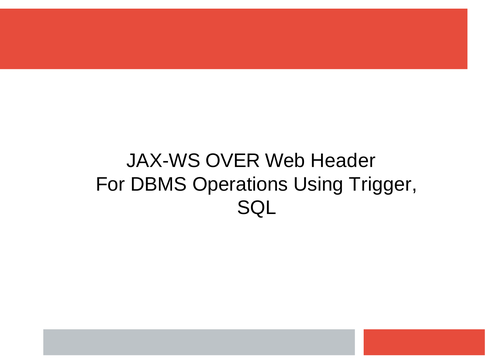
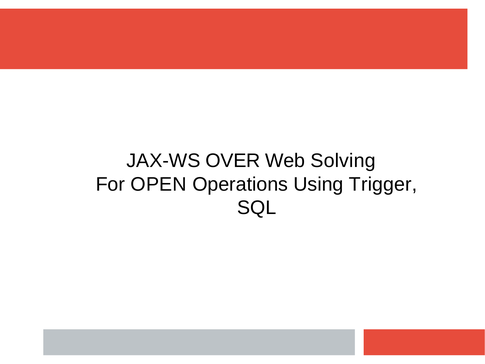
Header: Header -> Solving
DBMS: DBMS -> OPEN
